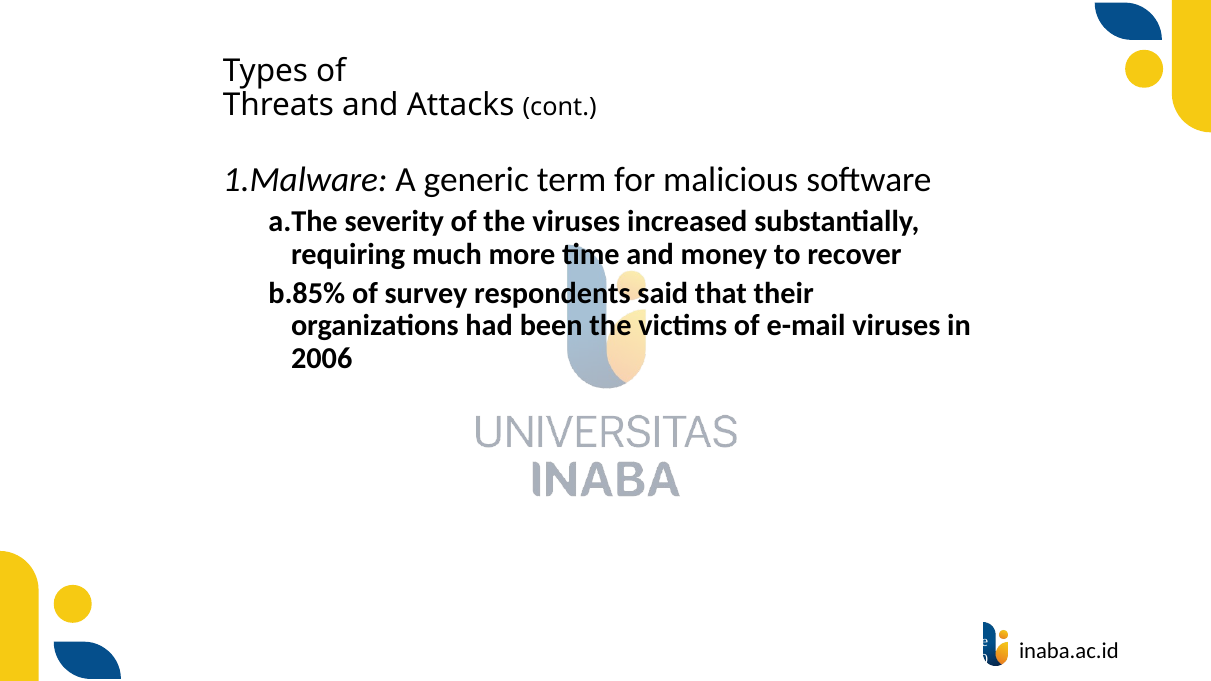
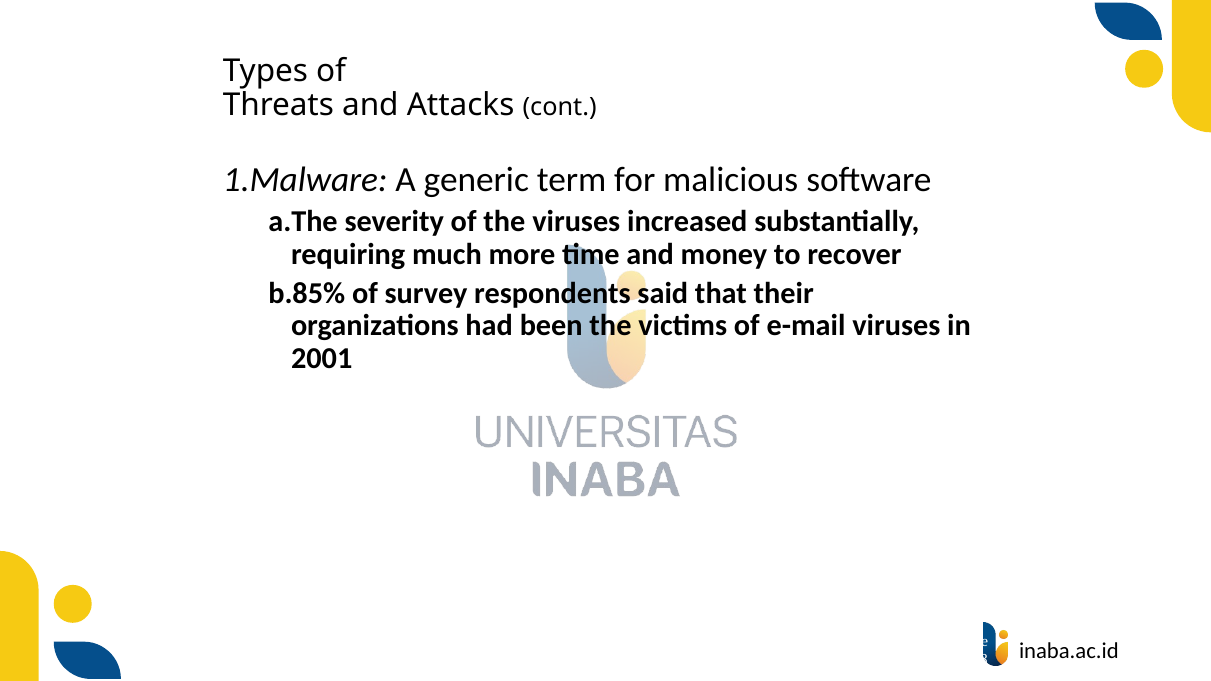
2006: 2006 -> 2001
2030: 2030 -> 2033
